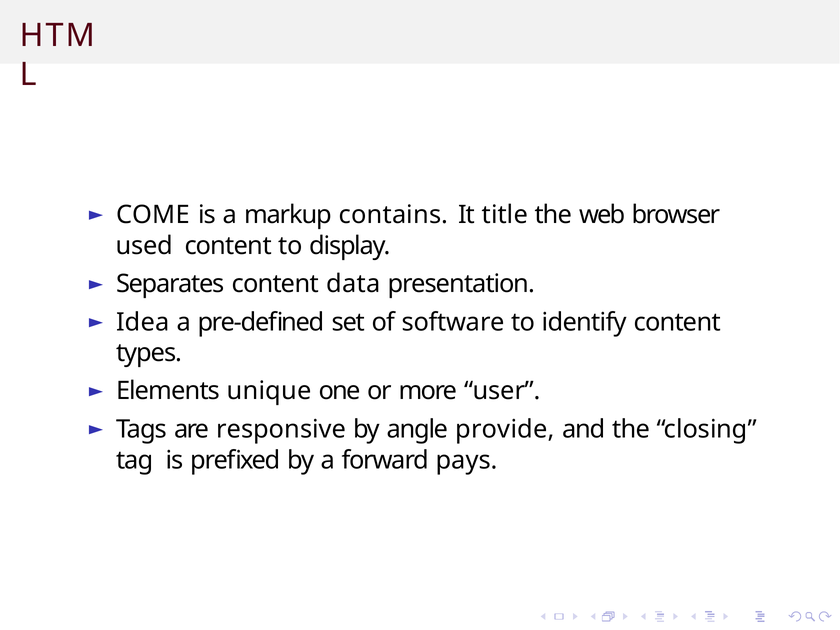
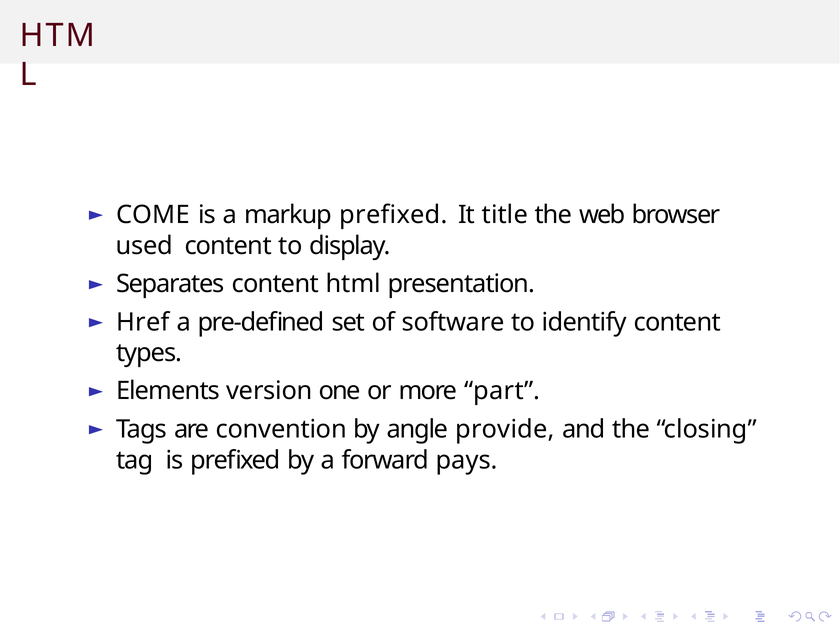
markup contains: contains -> prefixed
data: data -> html
Idea: Idea -> Href
unique: unique -> version
user: user -> part
responsive: responsive -> convention
